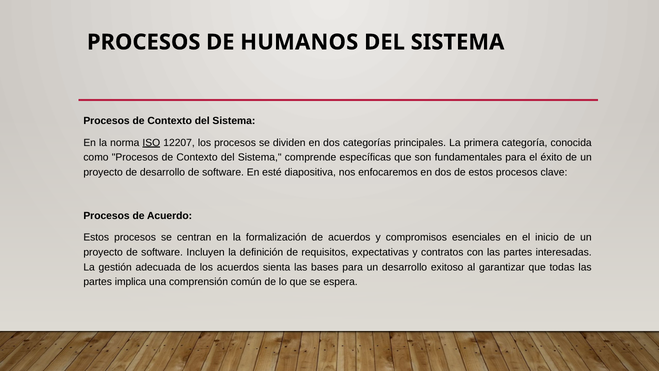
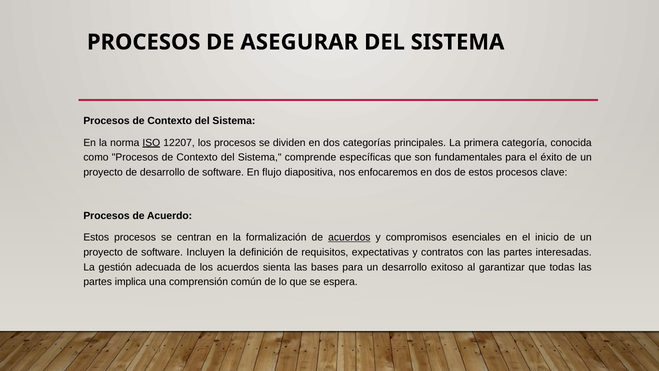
HUMANOS: HUMANOS -> ASEGURAR
esté: esté -> flujo
acuerdos at (349, 237) underline: none -> present
